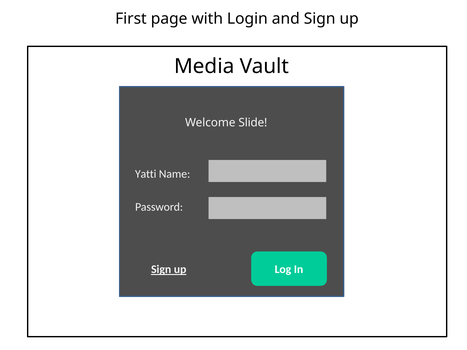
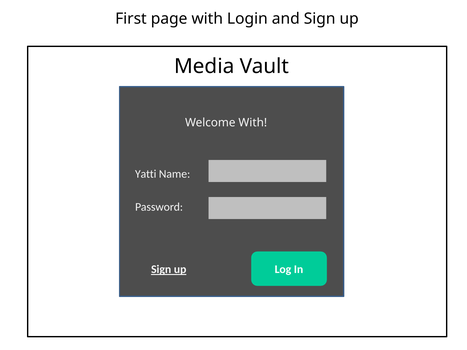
Welcome Slide: Slide -> With
